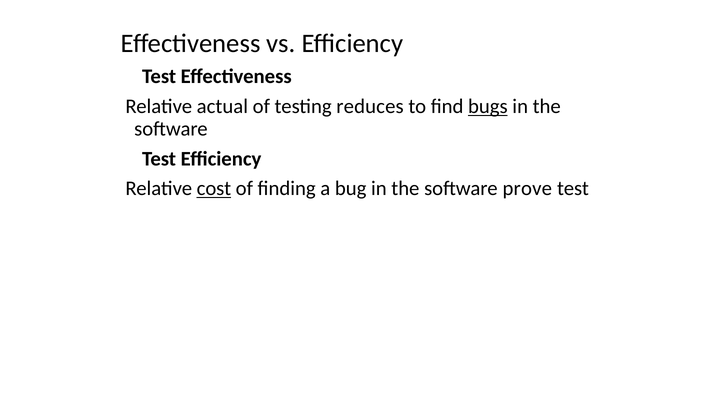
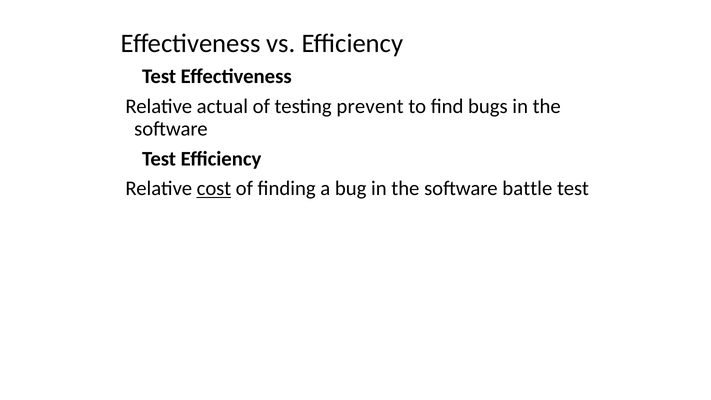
reduces: reduces -> prevent
bugs underline: present -> none
prove: prove -> battle
